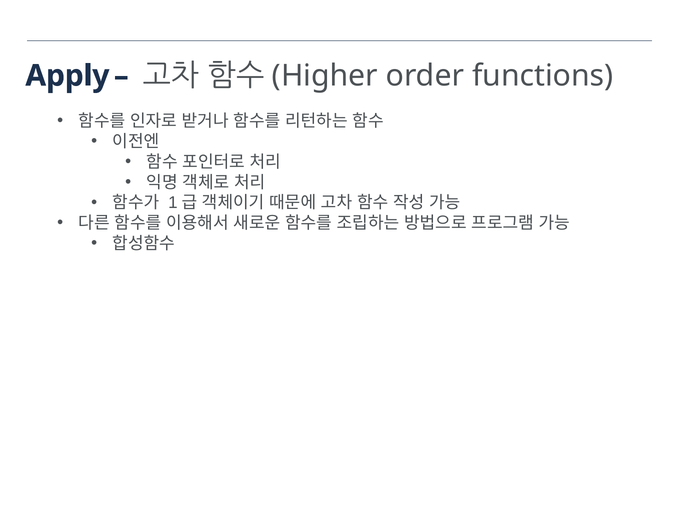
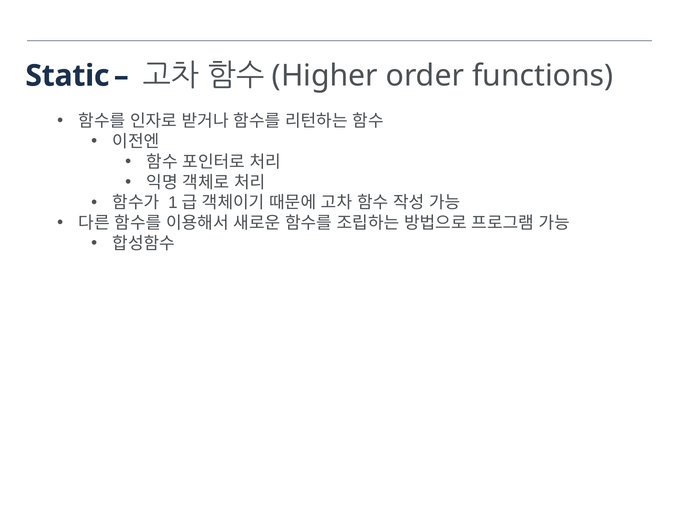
Apply: Apply -> Static
